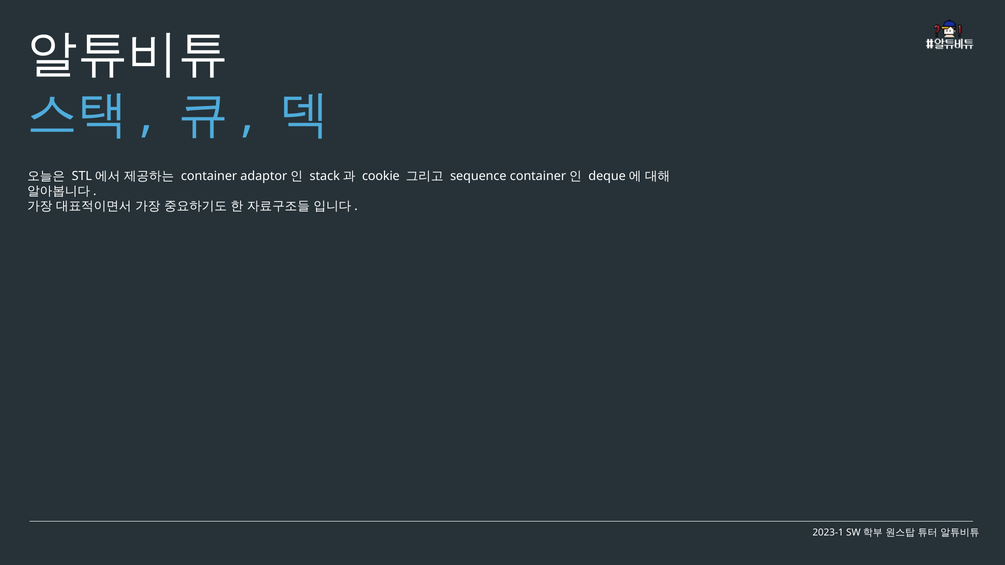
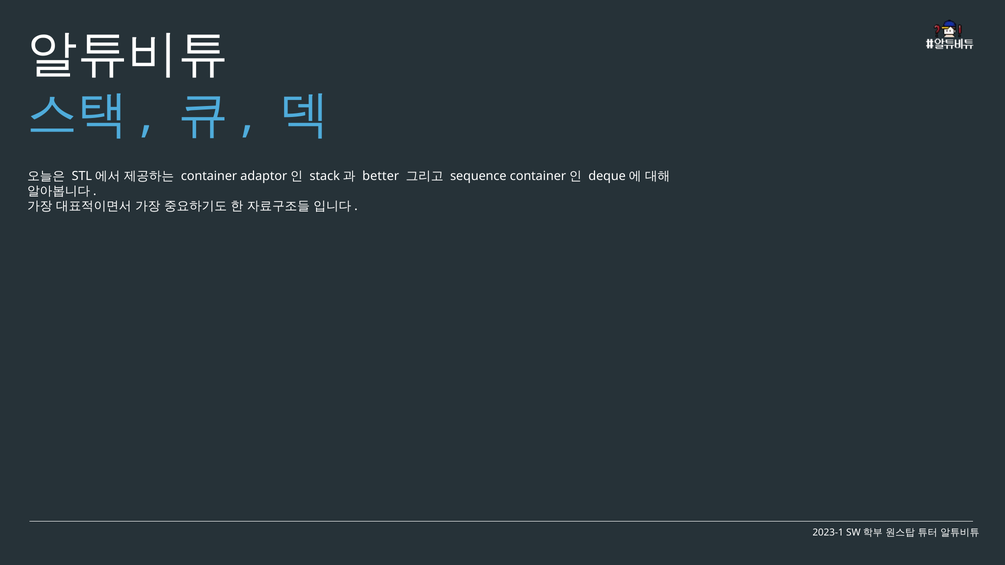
cookie: cookie -> better
